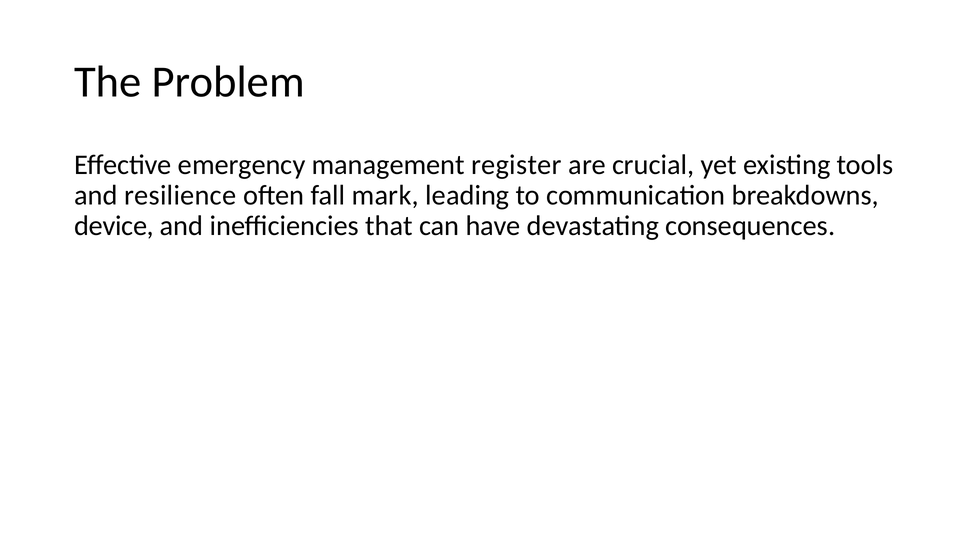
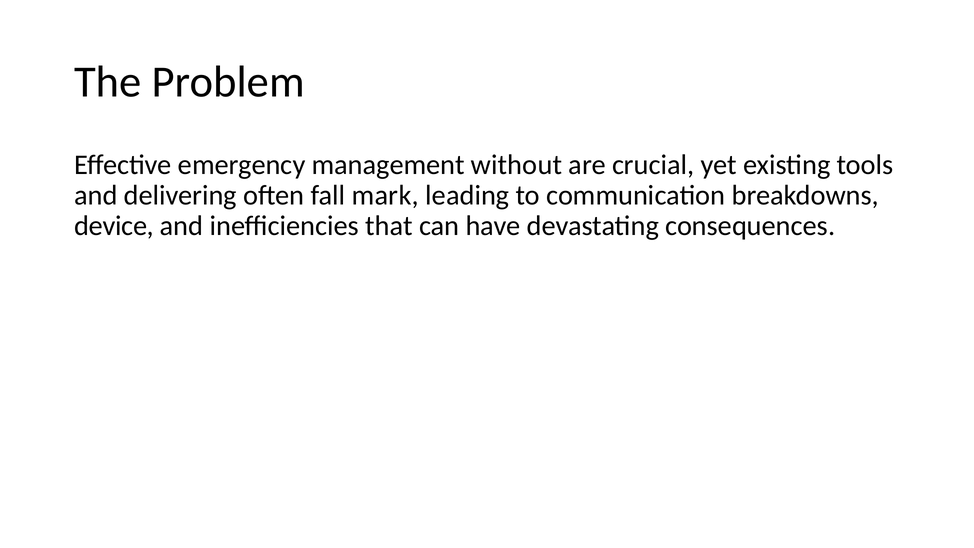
register: register -> without
resilience: resilience -> delivering
